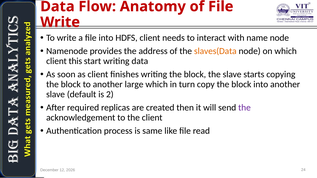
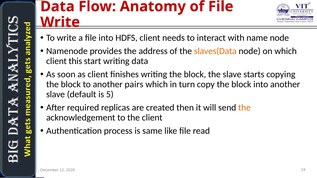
large: large -> pairs
2: 2 -> 5
the at (244, 108) colour: purple -> orange
